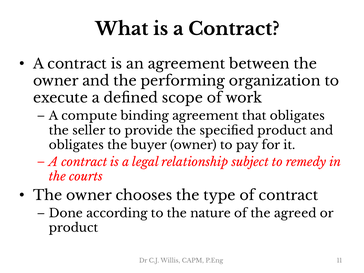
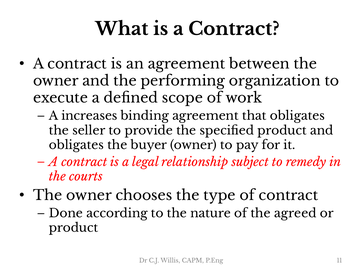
compute: compute -> increases
